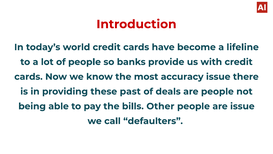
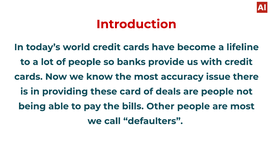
past: past -> card
are issue: issue -> most
